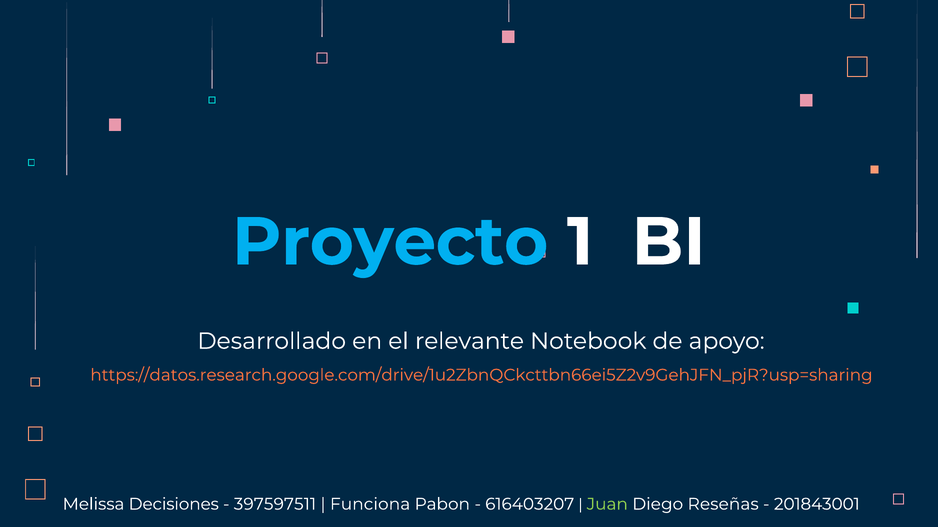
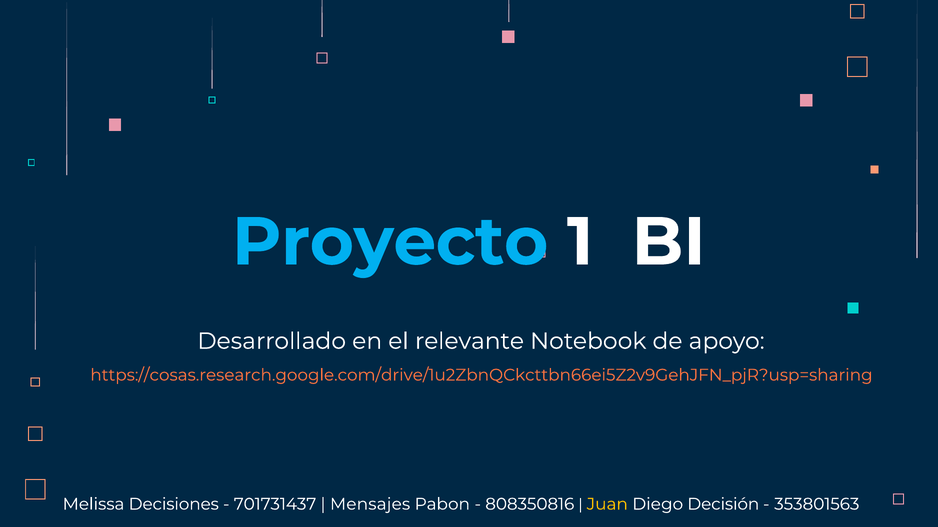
https://datos.research.google.com/drive/1u2ZbnQCkcttbn66ei5Z2v9GehJFN_pjR?usp=sharing: https://datos.research.google.com/drive/1u2ZbnQCkcttbn66ei5Z2v9GehJFN_pjR?usp=sharing -> https://cosas.research.google.com/drive/1u2ZbnQCkcttbn66ei5Z2v9GehJFN_pjR?usp=sharing
397597511: 397597511 -> 701731437
Funciona: Funciona -> Mensajes
616403207: 616403207 -> 808350816
Juan colour: light green -> yellow
Reseñas: Reseñas -> Decisión
201843001: 201843001 -> 353801563
